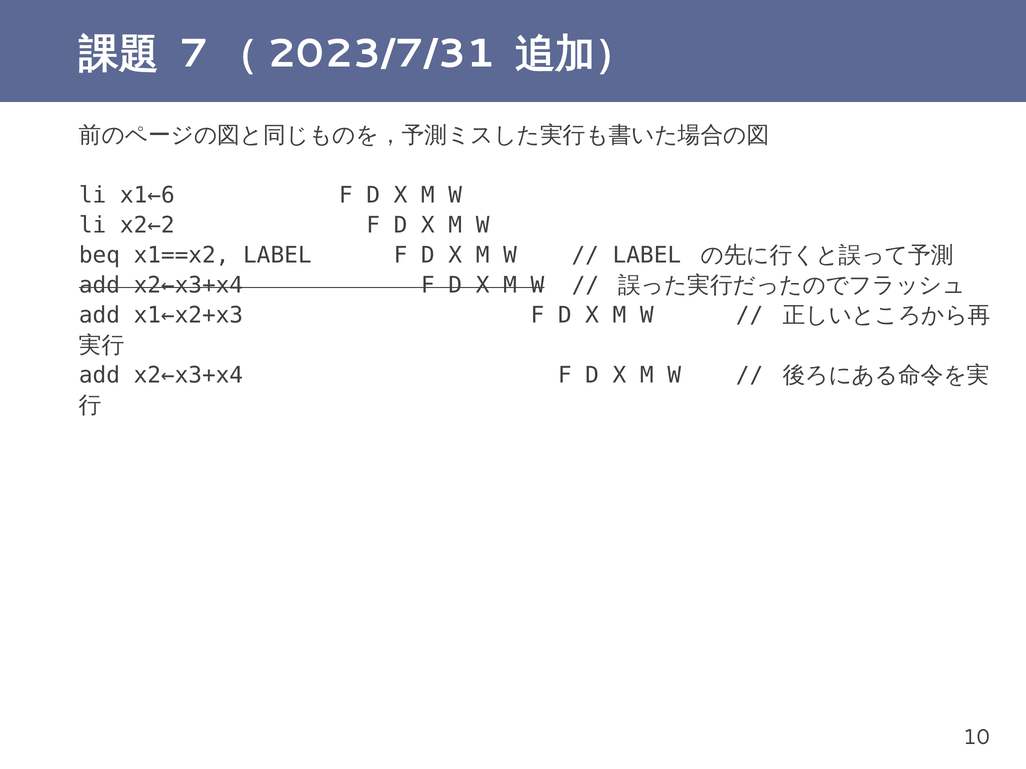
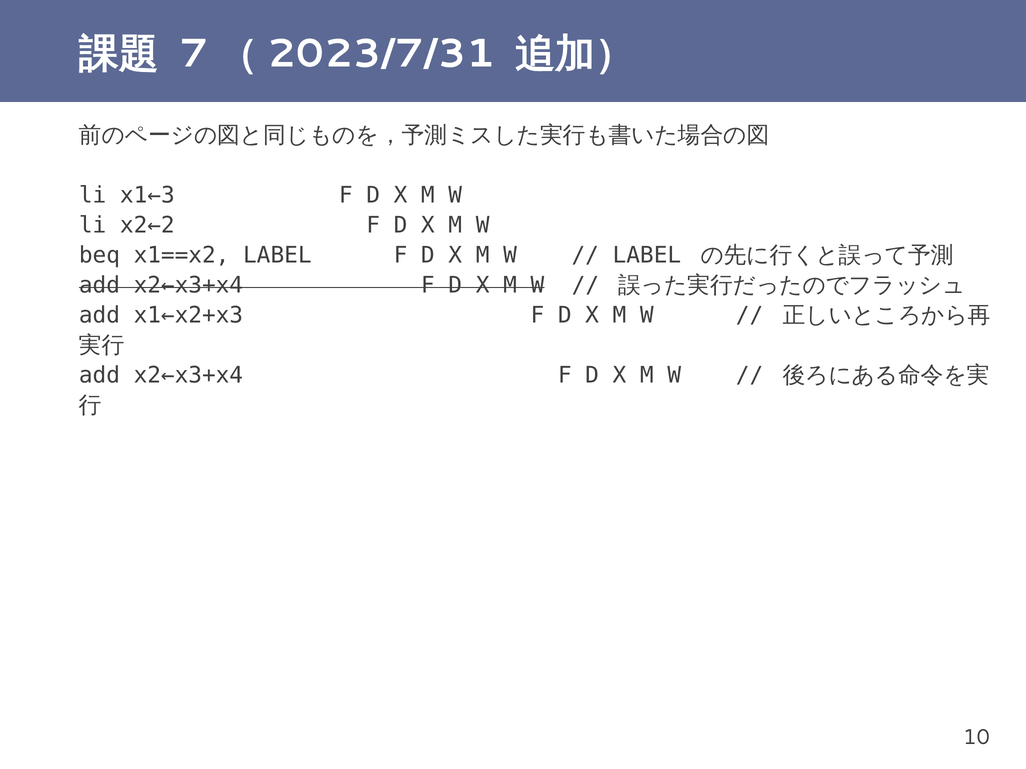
x1←6: x1←6 -> x1←3
